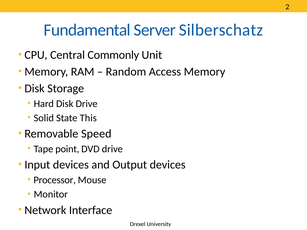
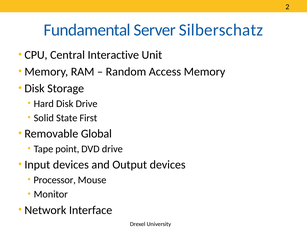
Commonly: Commonly -> Interactive
This: This -> First
Speed: Speed -> Global
